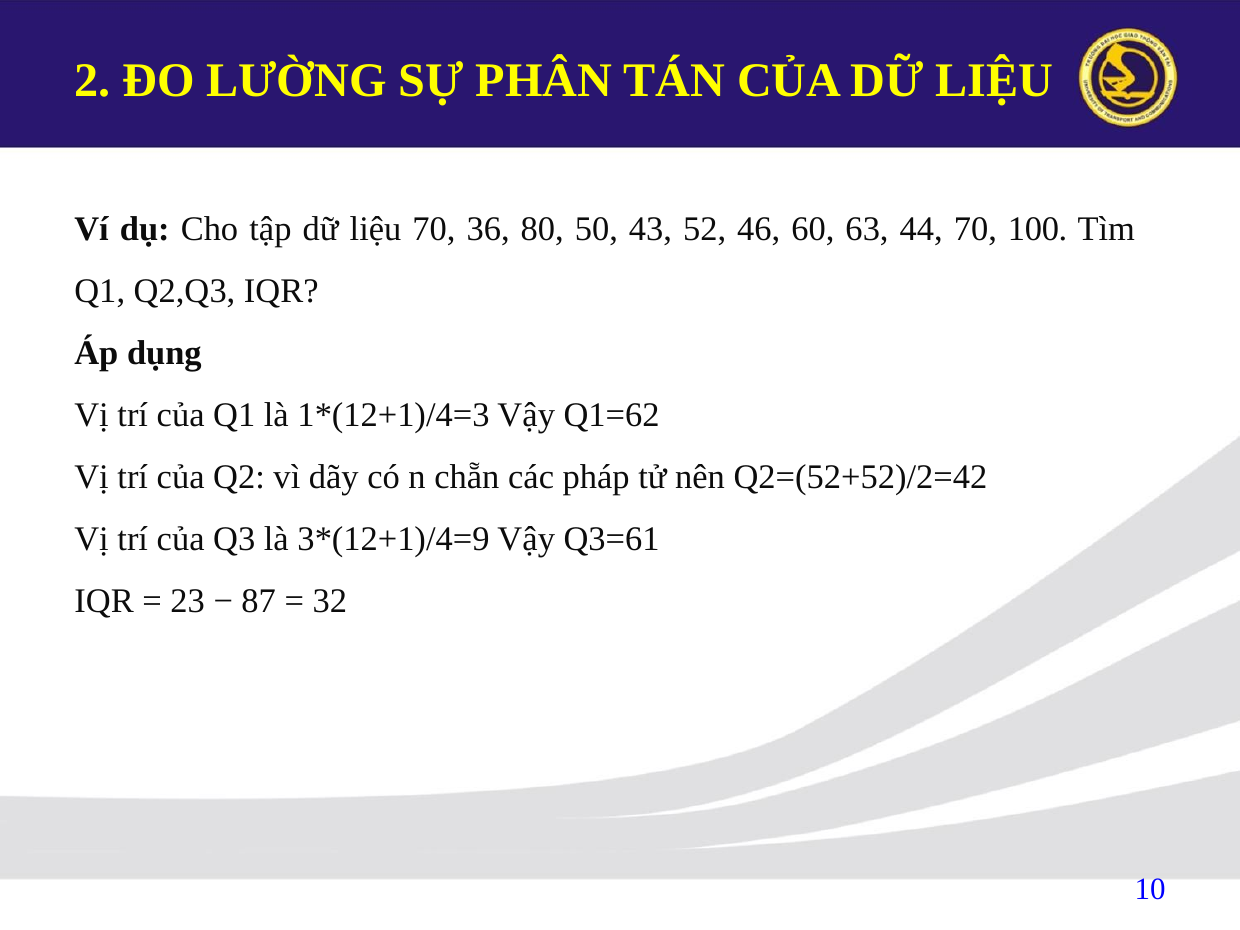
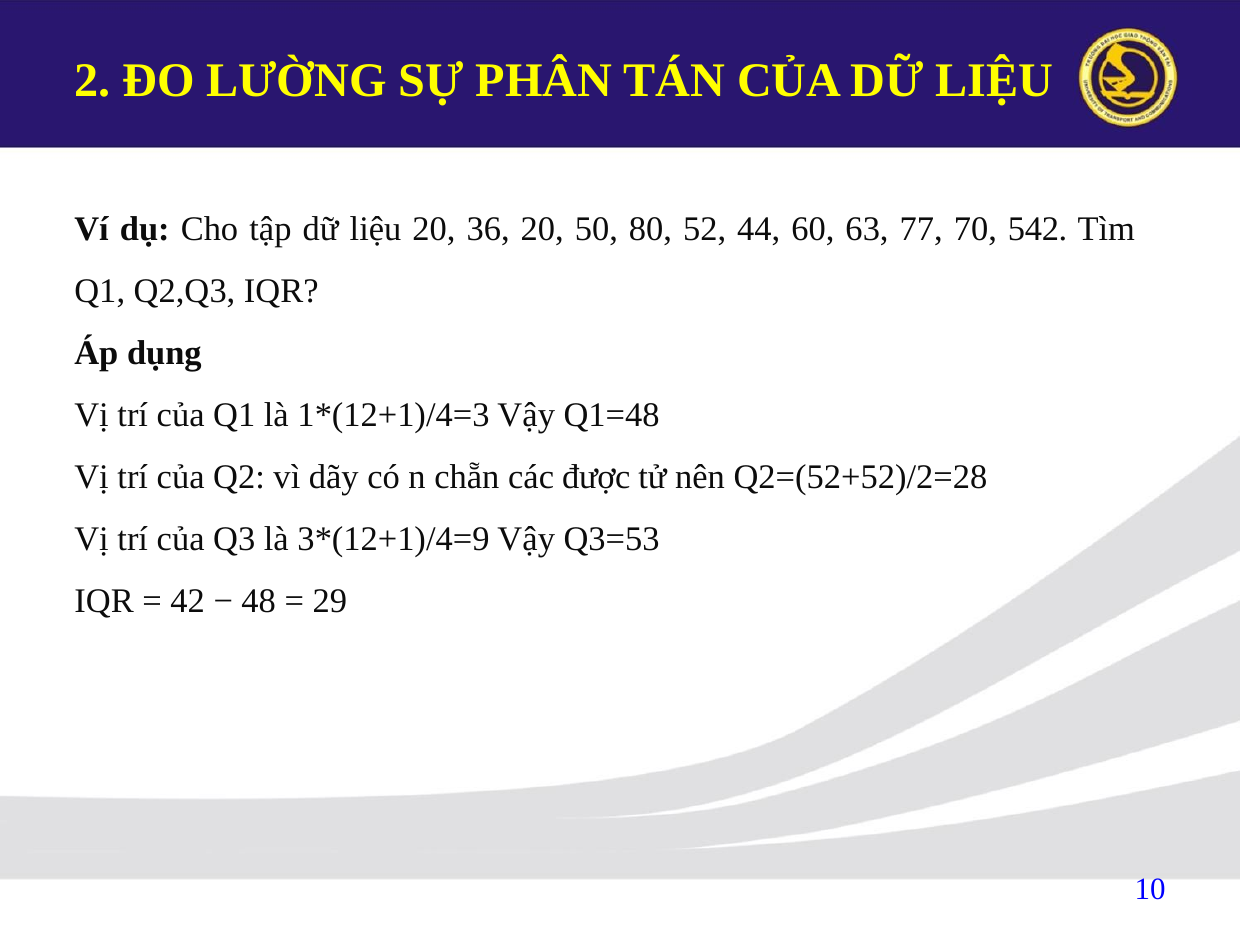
liệu 70: 70 -> 20
36 80: 80 -> 20
43: 43 -> 80
46: 46 -> 44
44: 44 -> 77
100: 100 -> 542
Q1=62: Q1=62 -> Q1=48
pháp: pháp -> được
Q2=(52+52)/2=42: Q2=(52+52)/2=42 -> Q2=(52+52)/2=28
Q3=61: Q3=61 -> Q3=53
23: 23 -> 42
87: 87 -> 48
32: 32 -> 29
